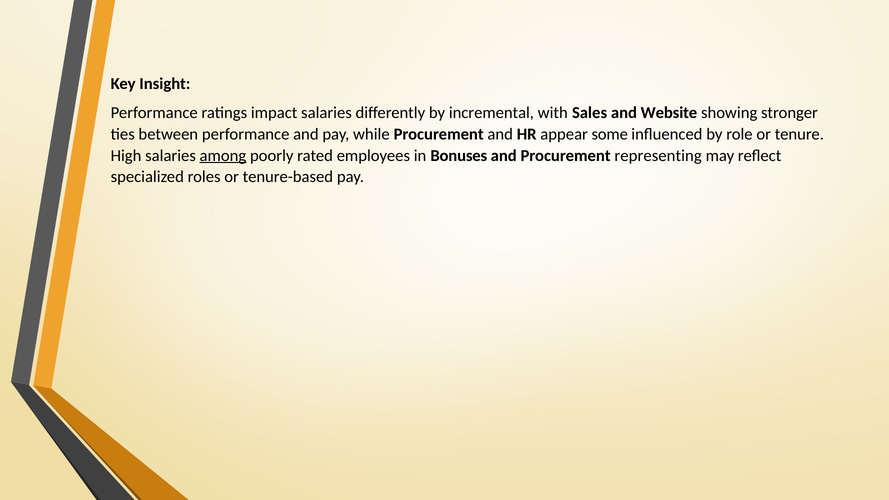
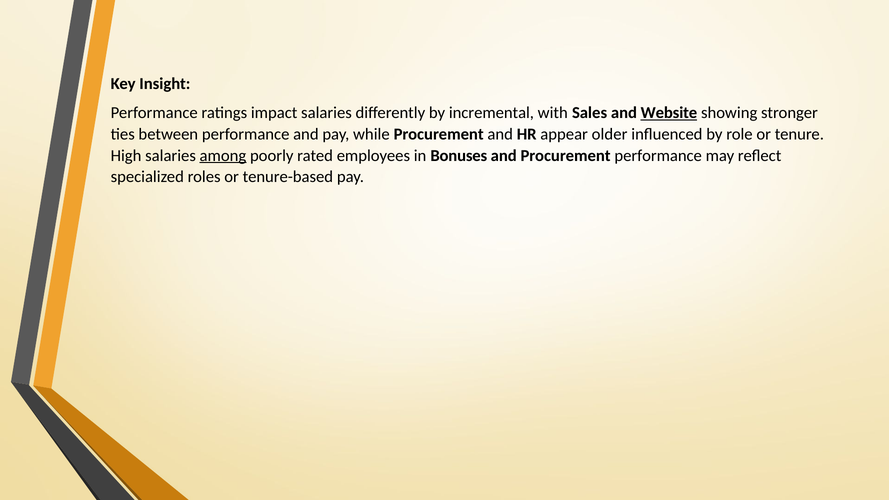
Website underline: none -> present
some: some -> older
Procurement representing: representing -> performance
